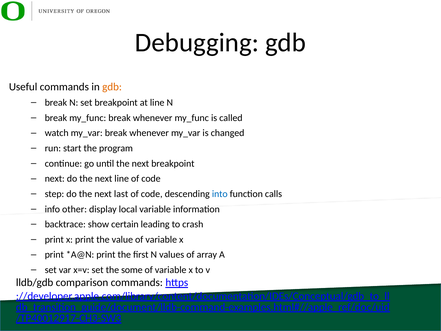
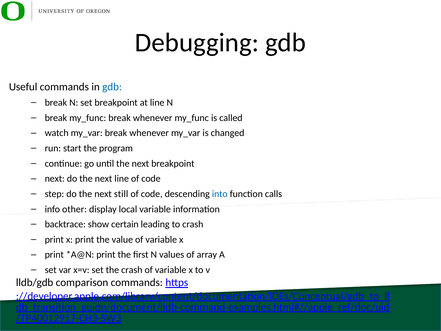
gdb at (112, 87) colour: orange -> blue
last: last -> still
the some: some -> crash
